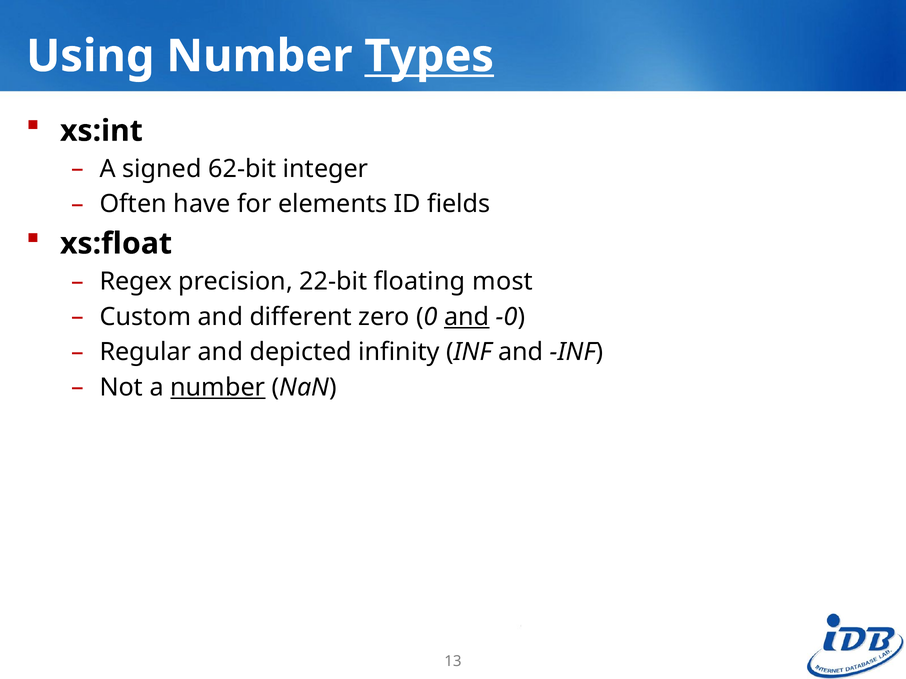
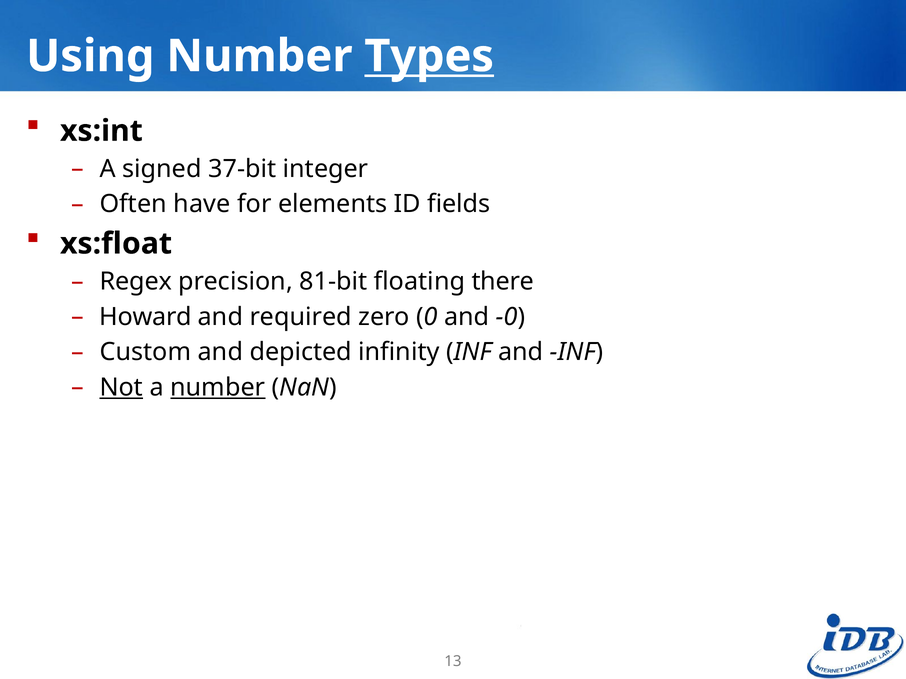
62-bit: 62-bit -> 37-bit
22-bit: 22-bit -> 81-bit
most: most -> there
Custom: Custom -> Howard
different: different -> required
and at (467, 317) underline: present -> none
Regular: Regular -> Custom
Not underline: none -> present
